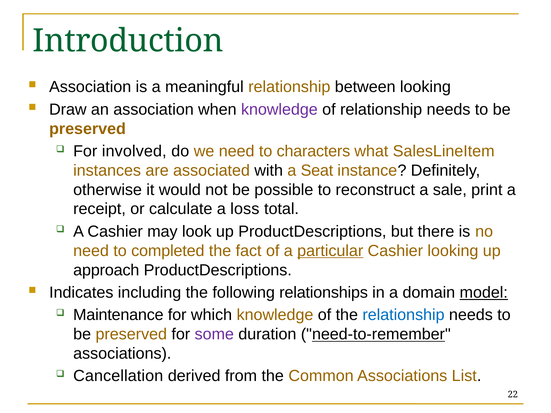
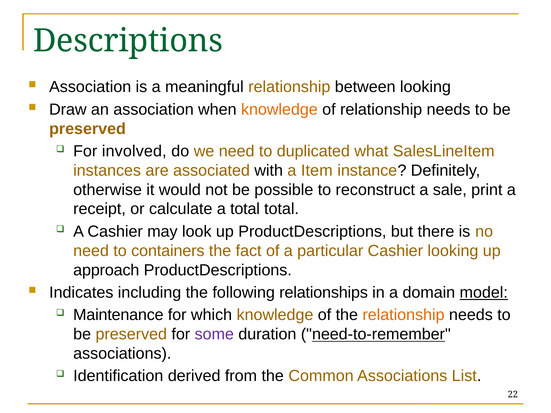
Introduction: Introduction -> Descriptions
knowledge at (279, 109) colour: purple -> orange
characters: characters -> duplicated
Seat: Seat -> Item
a loss: loss -> total
completed: completed -> containers
particular underline: present -> none
relationship at (404, 315) colour: blue -> orange
Cancellation: Cancellation -> Identification
